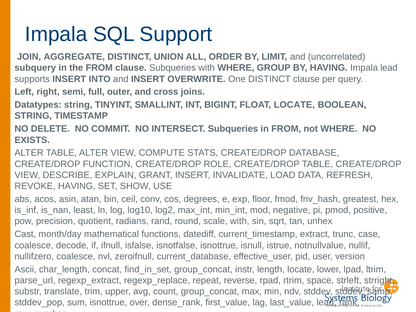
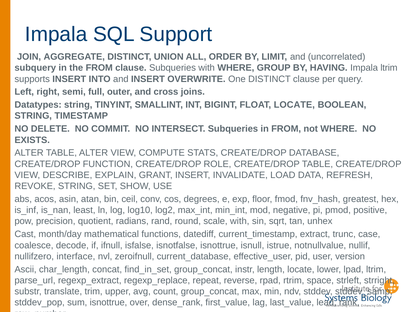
Impala lead: lead -> ltrim
REVOKE HAVING: HAVING -> STRING
nullifzero coalesce: coalesce -> interface
